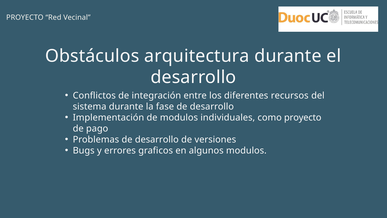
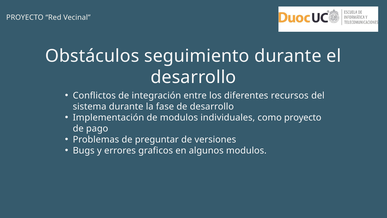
arquitectura: arquitectura -> seguimiento
Problemas de desarrollo: desarrollo -> preguntar
